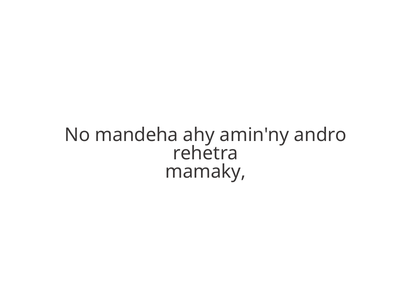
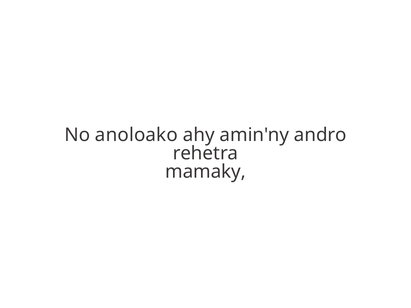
mandeha: mandeha -> anoloako
